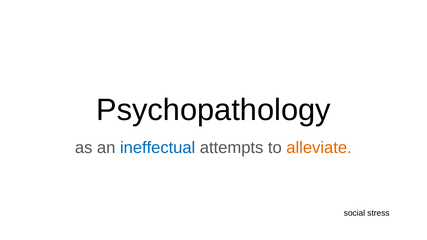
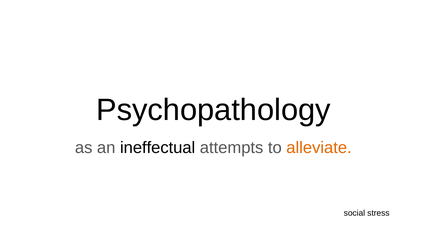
ineffectual colour: blue -> black
